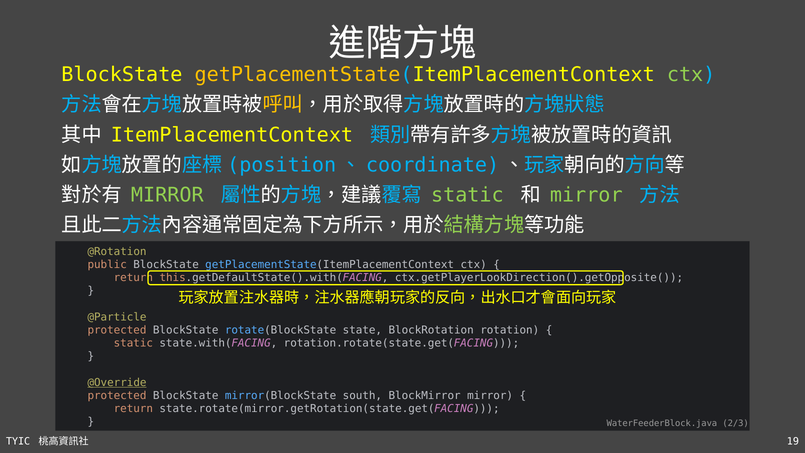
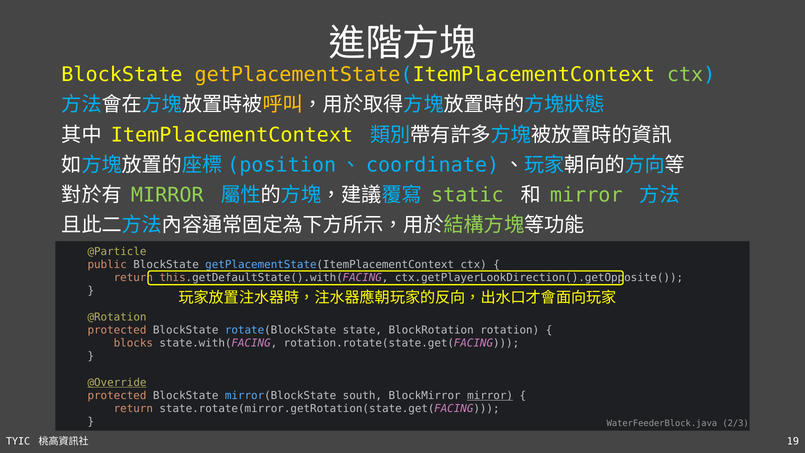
@Rotation: @Rotation -> @Particle
@Particle: @Particle -> @Rotation
static at (133, 343): static -> blocks
mirror at (490, 395) underline: none -> present
